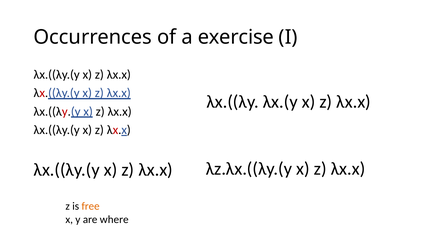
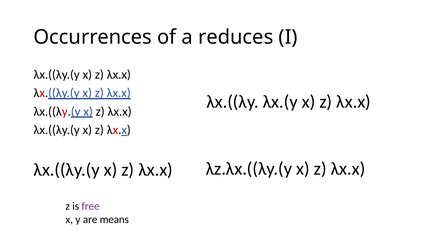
exercise: exercise -> reduces
free colour: orange -> purple
where: where -> means
